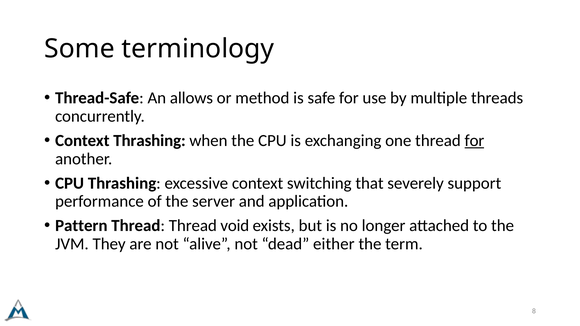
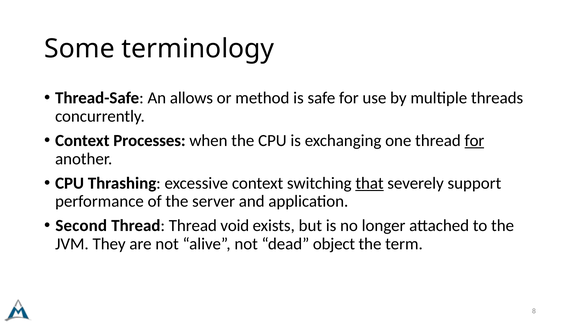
Context Thrashing: Thrashing -> Processes
that underline: none -> present
Pattern: Pattern -> Second
either: either -> object
